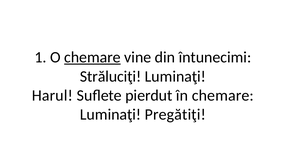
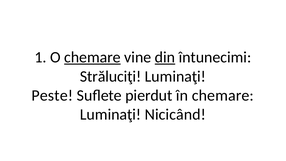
din underline: none -> present
Harul: Harul -> Peste
Pregătiţi: Pregătiţi -> Nicicând
